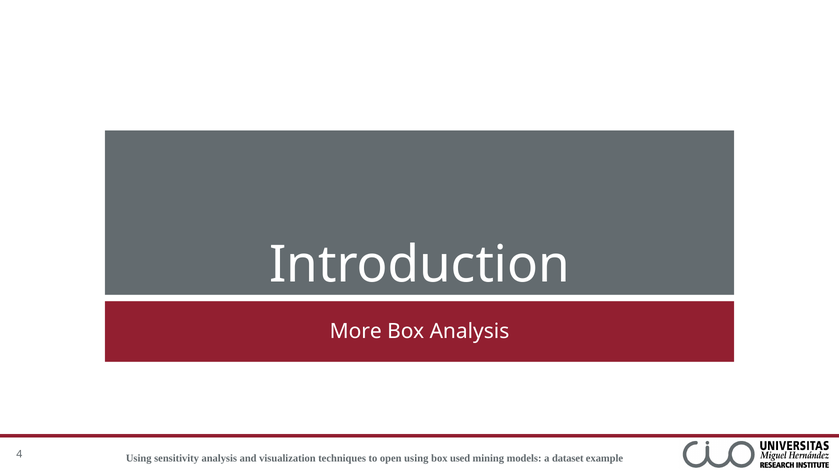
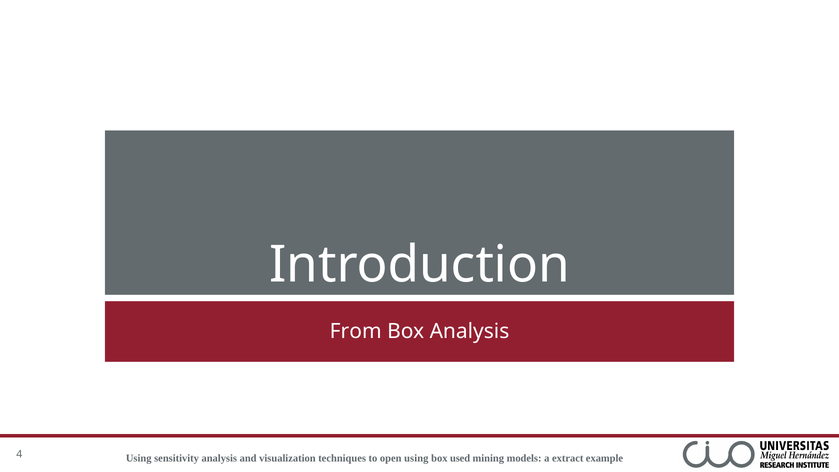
More: More -> From
dataset: dataset -> extract
